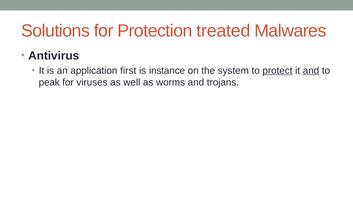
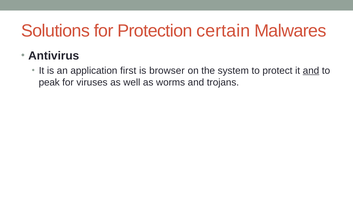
treated: treated -> certain
instance: instance -> browser
protect underline: present -> none
